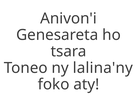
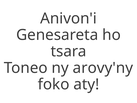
lalina'ny: lalina'ny -> arovy'ny
